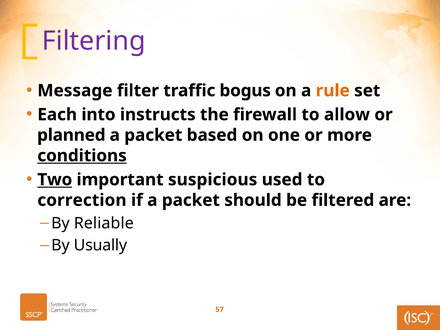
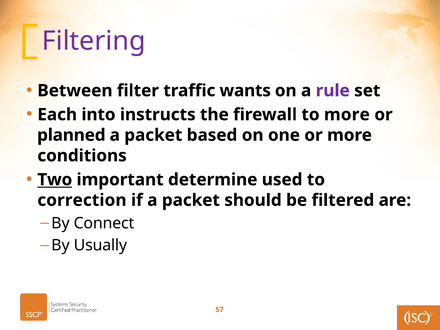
Message: Message -> Between
bogus: bogus -> wants
rule colour: orange -> purple
to allow: allow -> more
conditions underline: present -> none
suspicious: suspicious -> determine
Reliable: Reliable -> Connect
